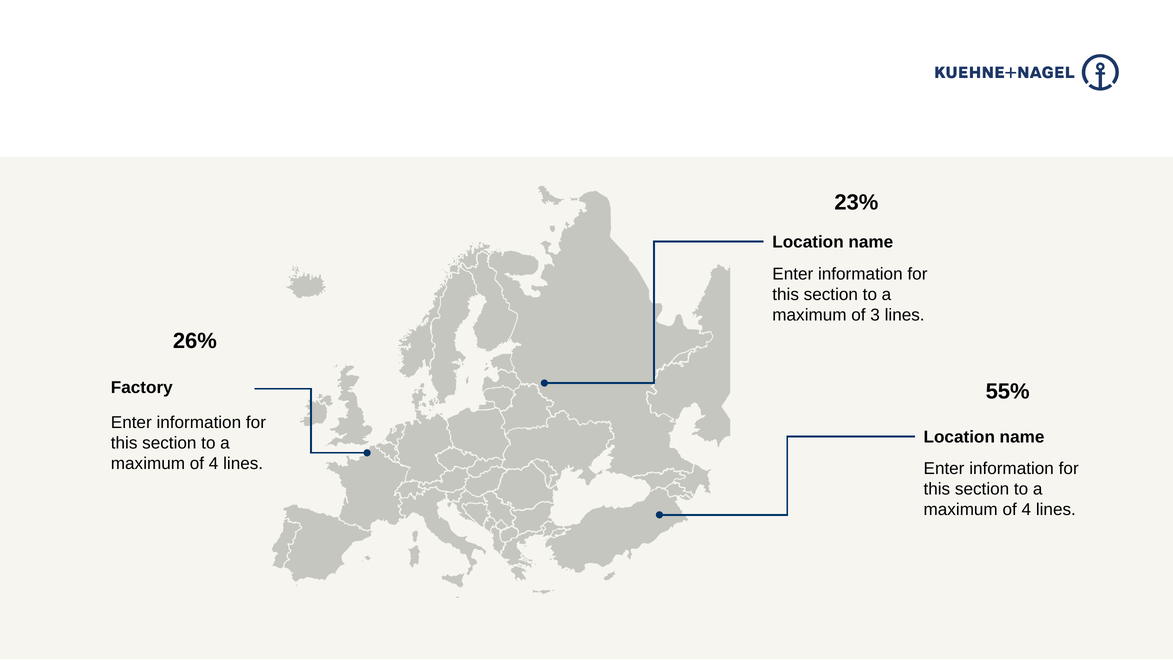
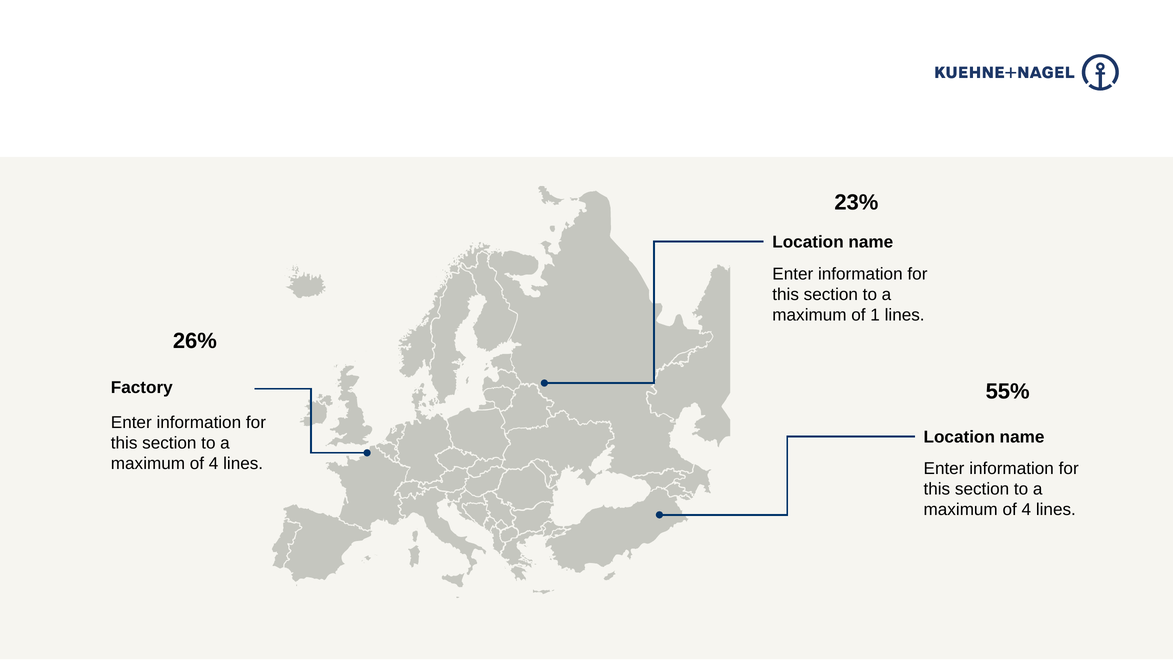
3: 3 -> 1
